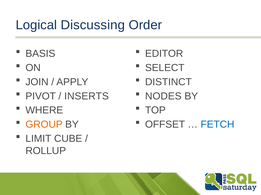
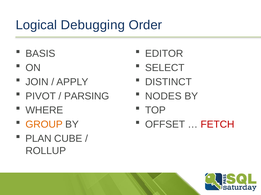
Discussing: Discussing -> Debugging
INSERTS: INSERTS -> PARSING
FETCH colour: blue -> red
LIMIT: LIMIT -> PLAN
